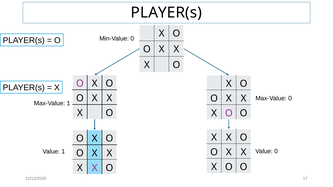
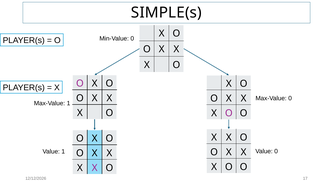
PLAYER(s at (166, 13): PLAYER(s -> SIMPLE(s
